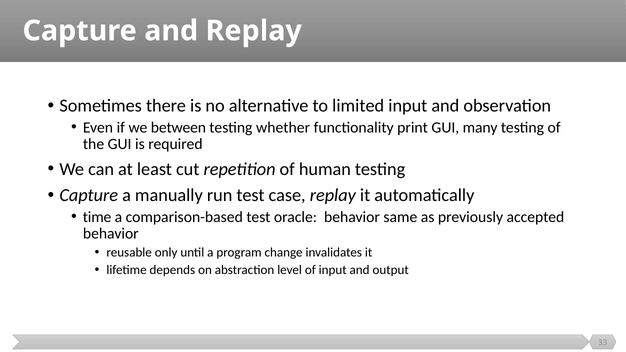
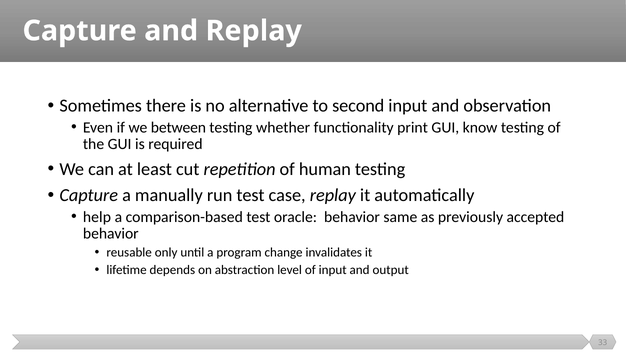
limited: limited -> second
many: many -> know
time: time -> help
